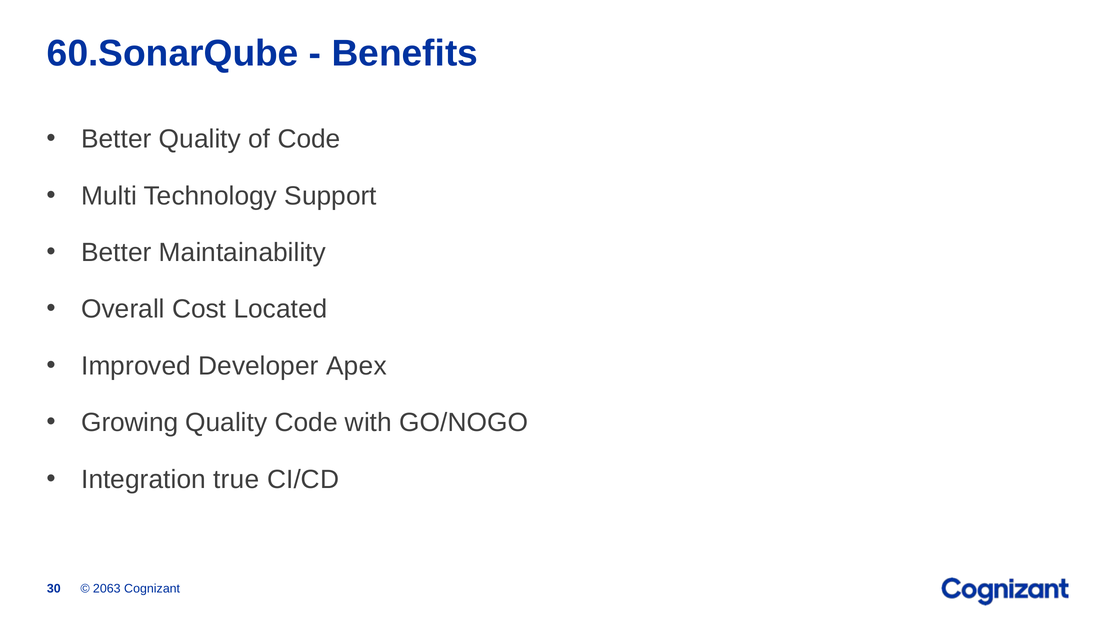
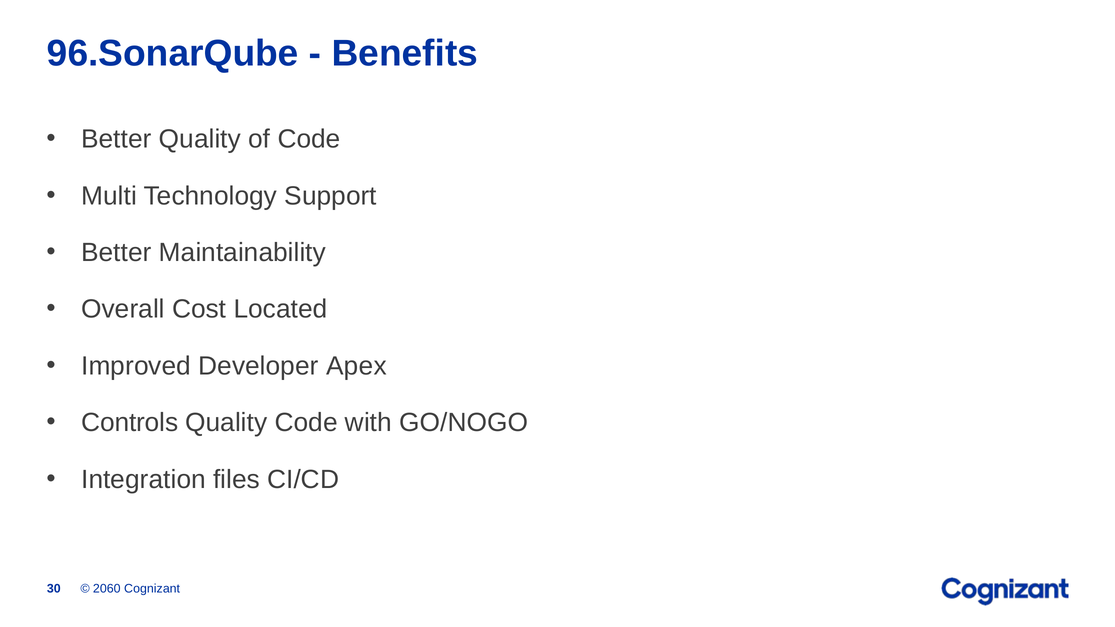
60.SonarQube: 60.SonarQube -> 96.SonarQube
Growing: Growing -> Controls
true: true -> files
2063: 2063 -> 2060
